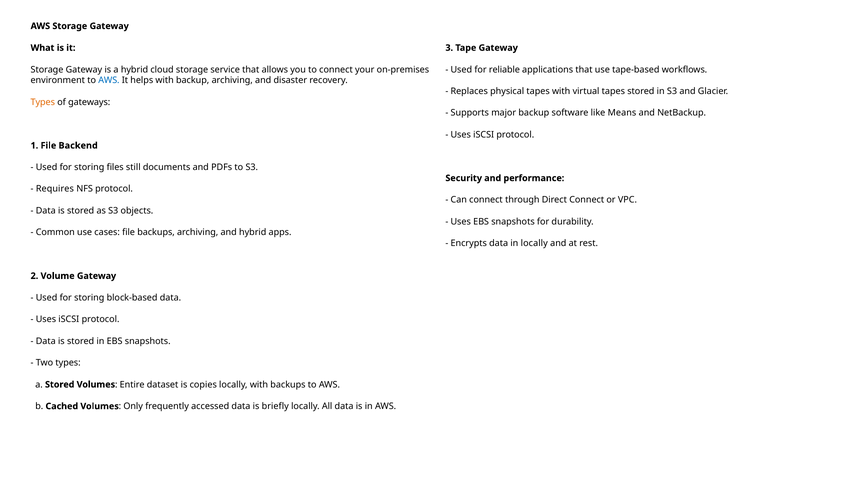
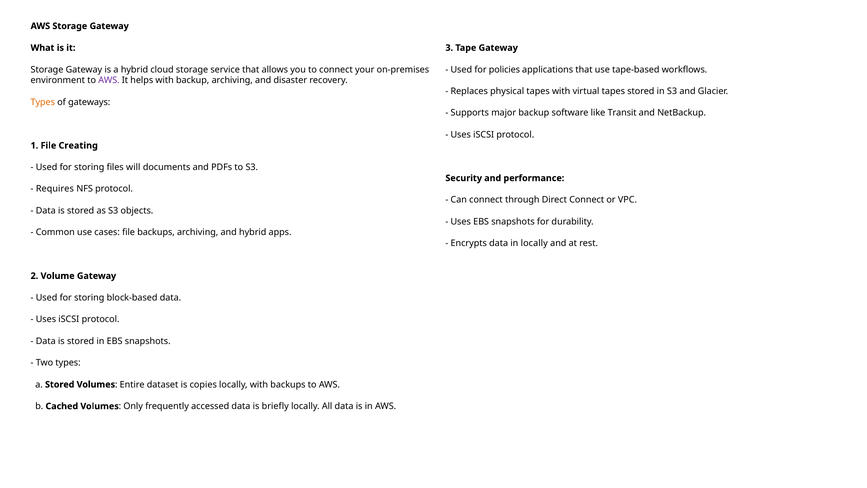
reliable: reliable -> policies
AWS at (109, 80) colour: blue -> purple
Means: Means -> Transit
Backend: Backend -> Creating
still: still -> will
